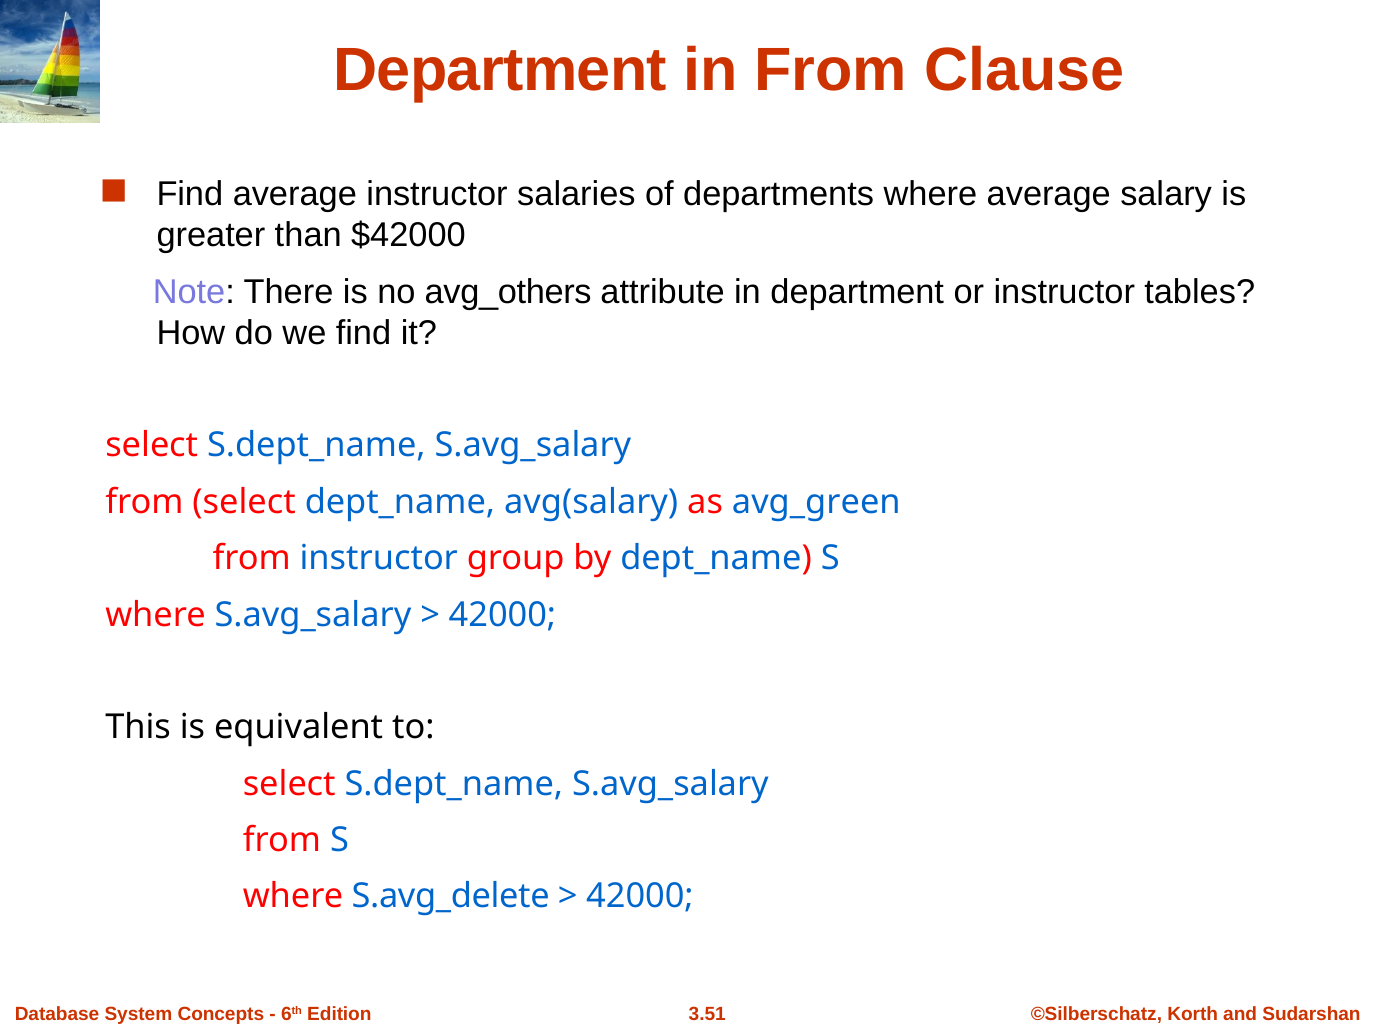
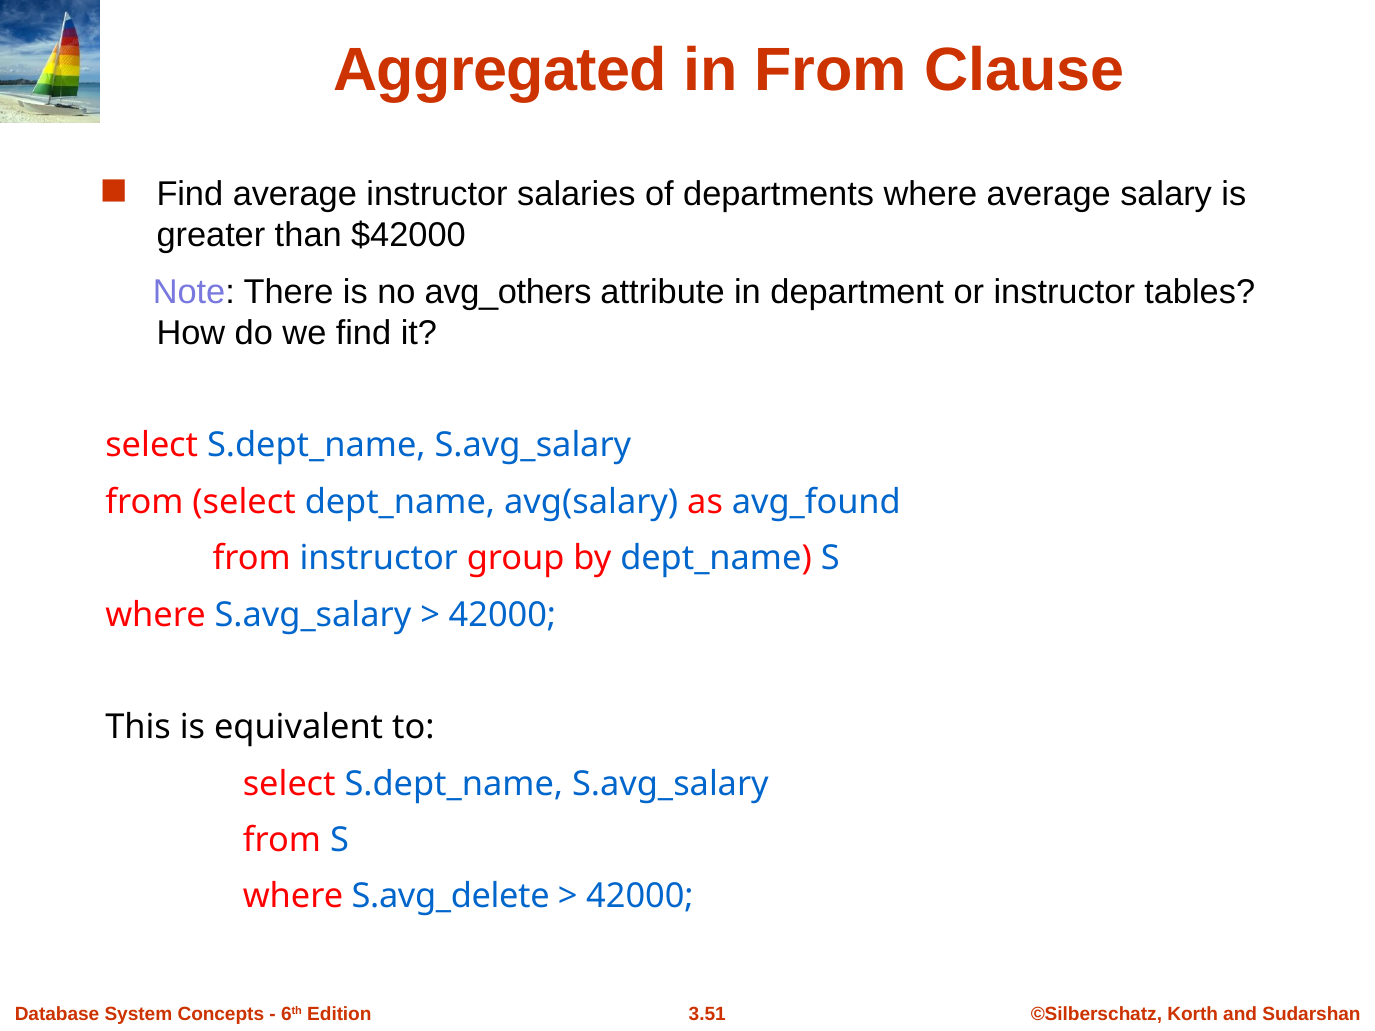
Department at (500, 70): Department -> Aggregated
avg_green: avg_green -> avg_found
